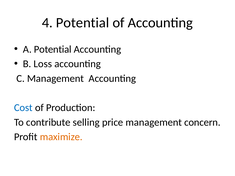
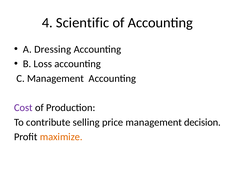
4 Potential: Potential -> Scientific
A Potential: Potential -> Dressing
Cost colour: blue -> purple
concern: concern -> decision
